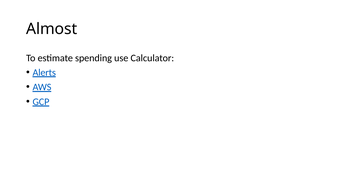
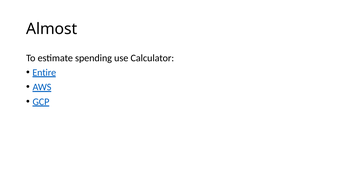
Alerts: Alerts -> Entire
